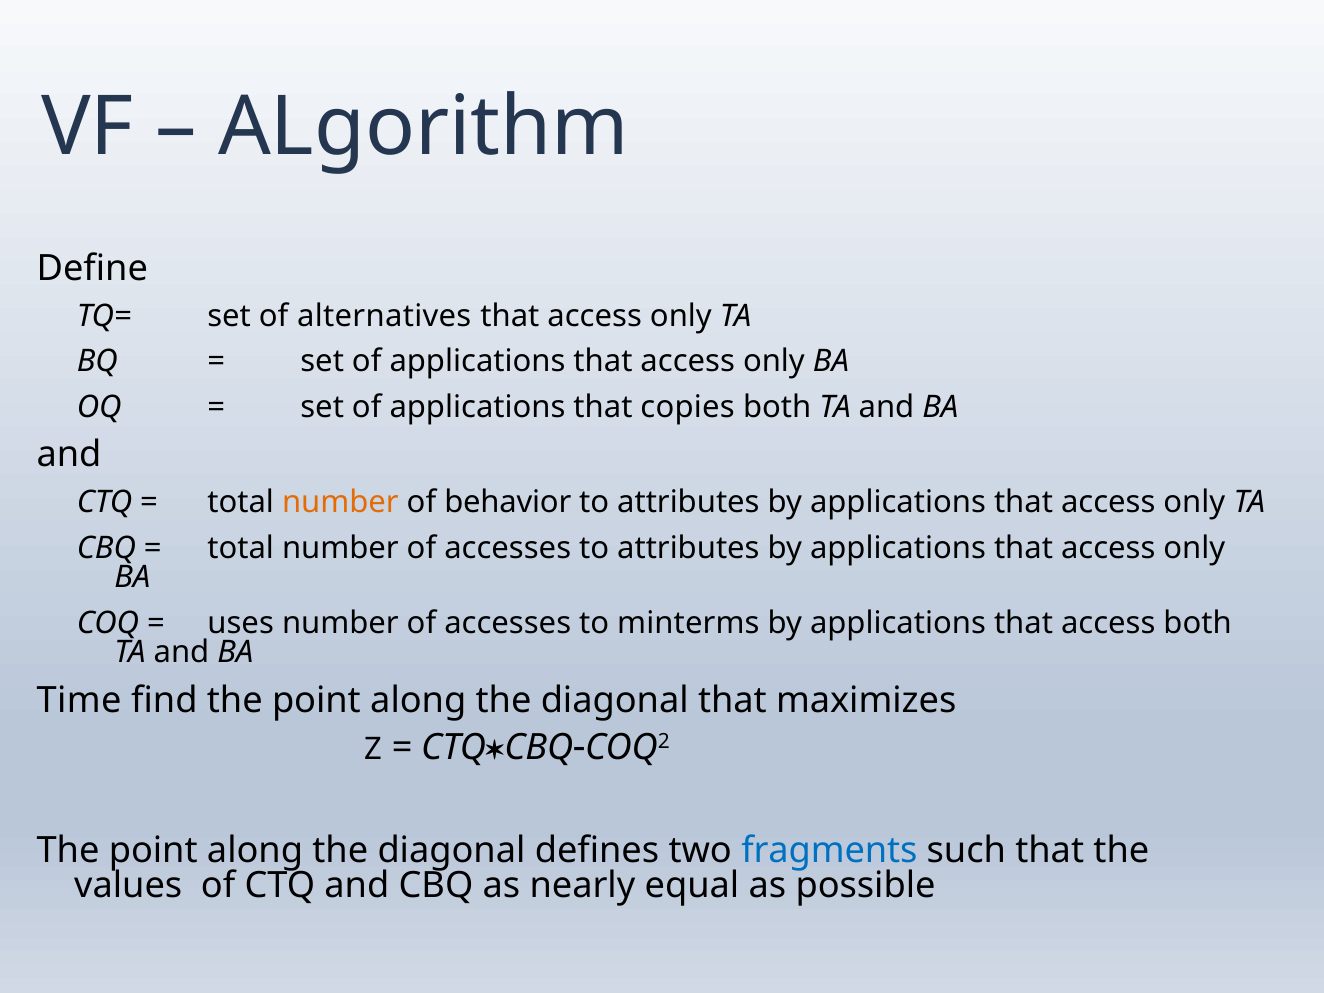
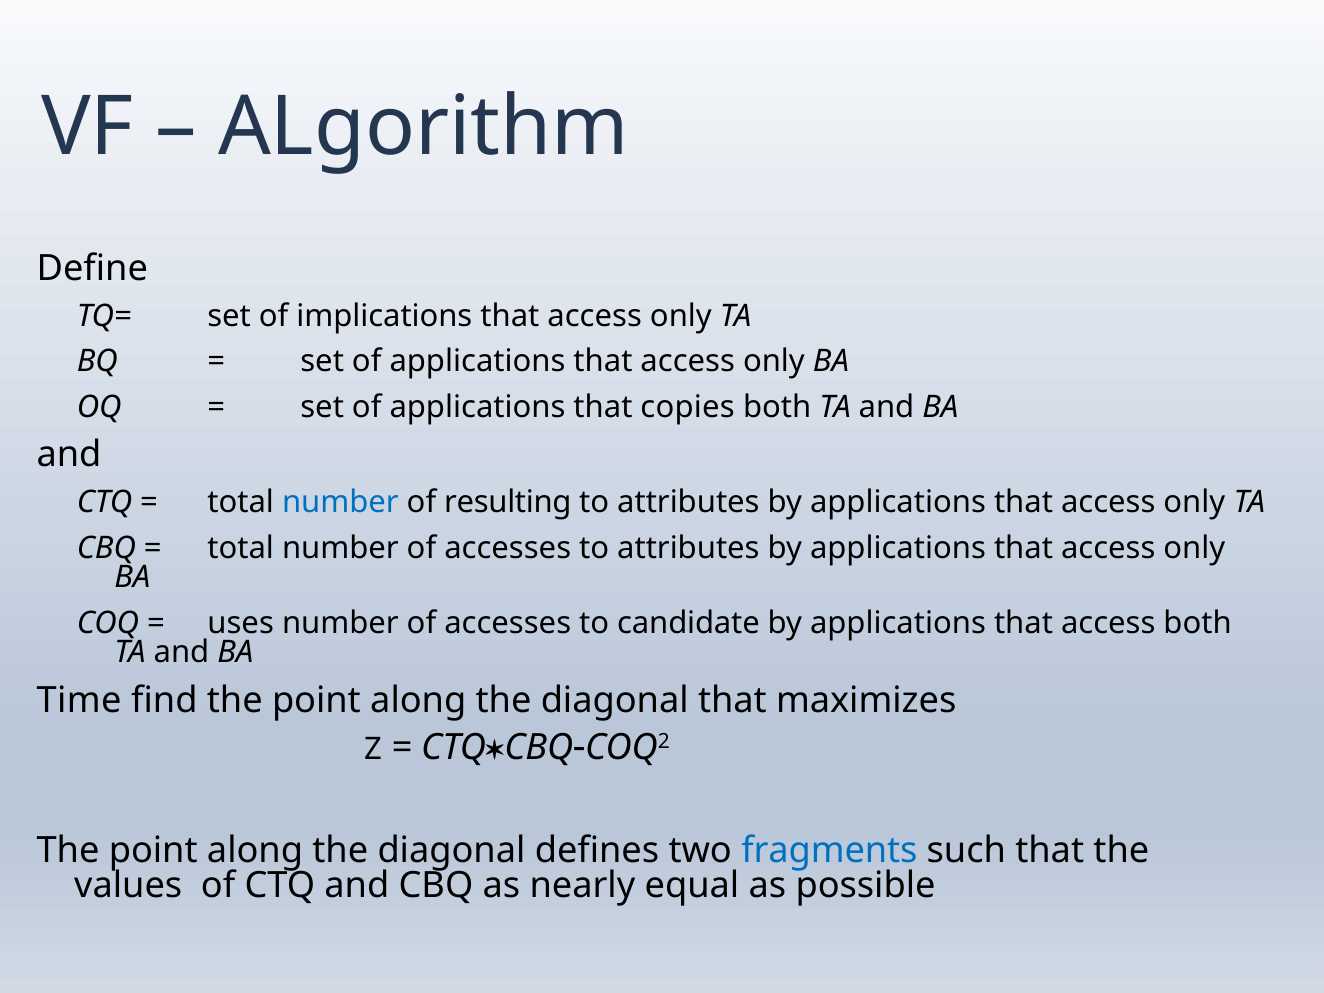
alternatives: alternatives -> implications
number at (340, 502) colour: orange -> blue
behavior: behavior -> resulting
minterms: minterms -> candidate
